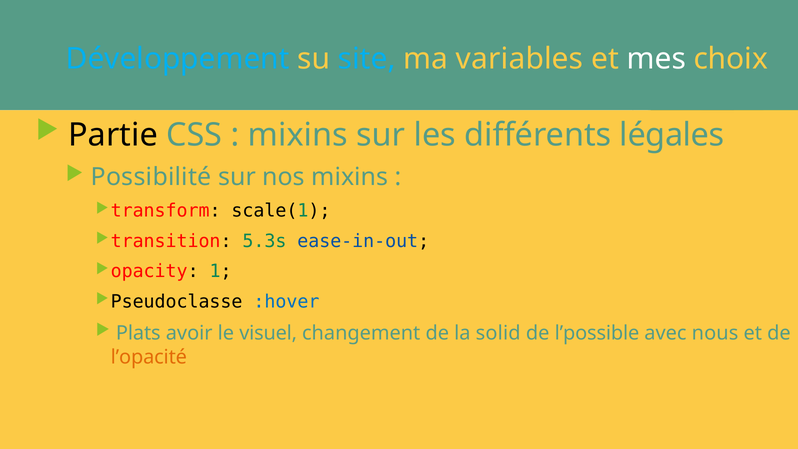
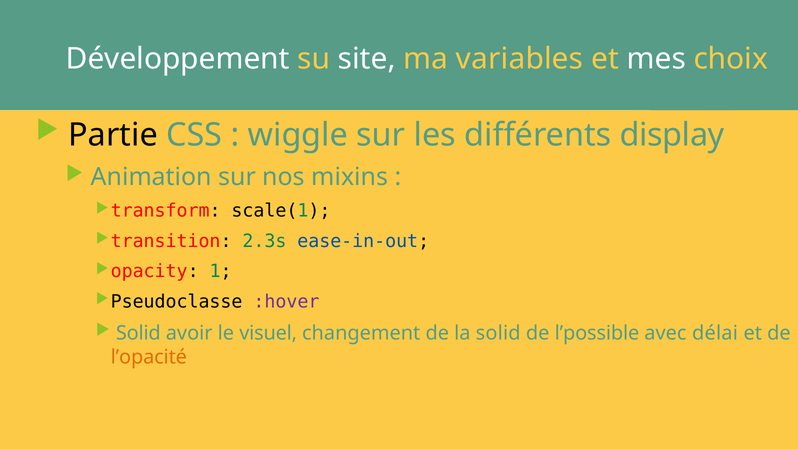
Développement colour: light blue -> white
site colour: light blue -> white
mixins at (298, 135): mixins -> wiggle
légales: légales -> display
Possibilité: Possibilité -> Animation
5.3s: 5.3s -> 2.3s
:hover colour: blue -> purple
Plats at (138, 333): Plats -> Solid
nous: nous -> délai
